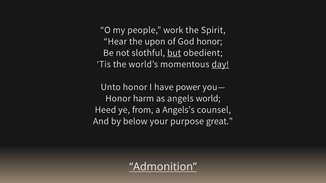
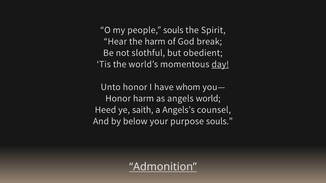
people work: work -> souls
the upon: upon -> harm
God honor: honor -> break
but underline: present -> none
power: power -> whom
from: from -> saith
purpose great: great -> souls
